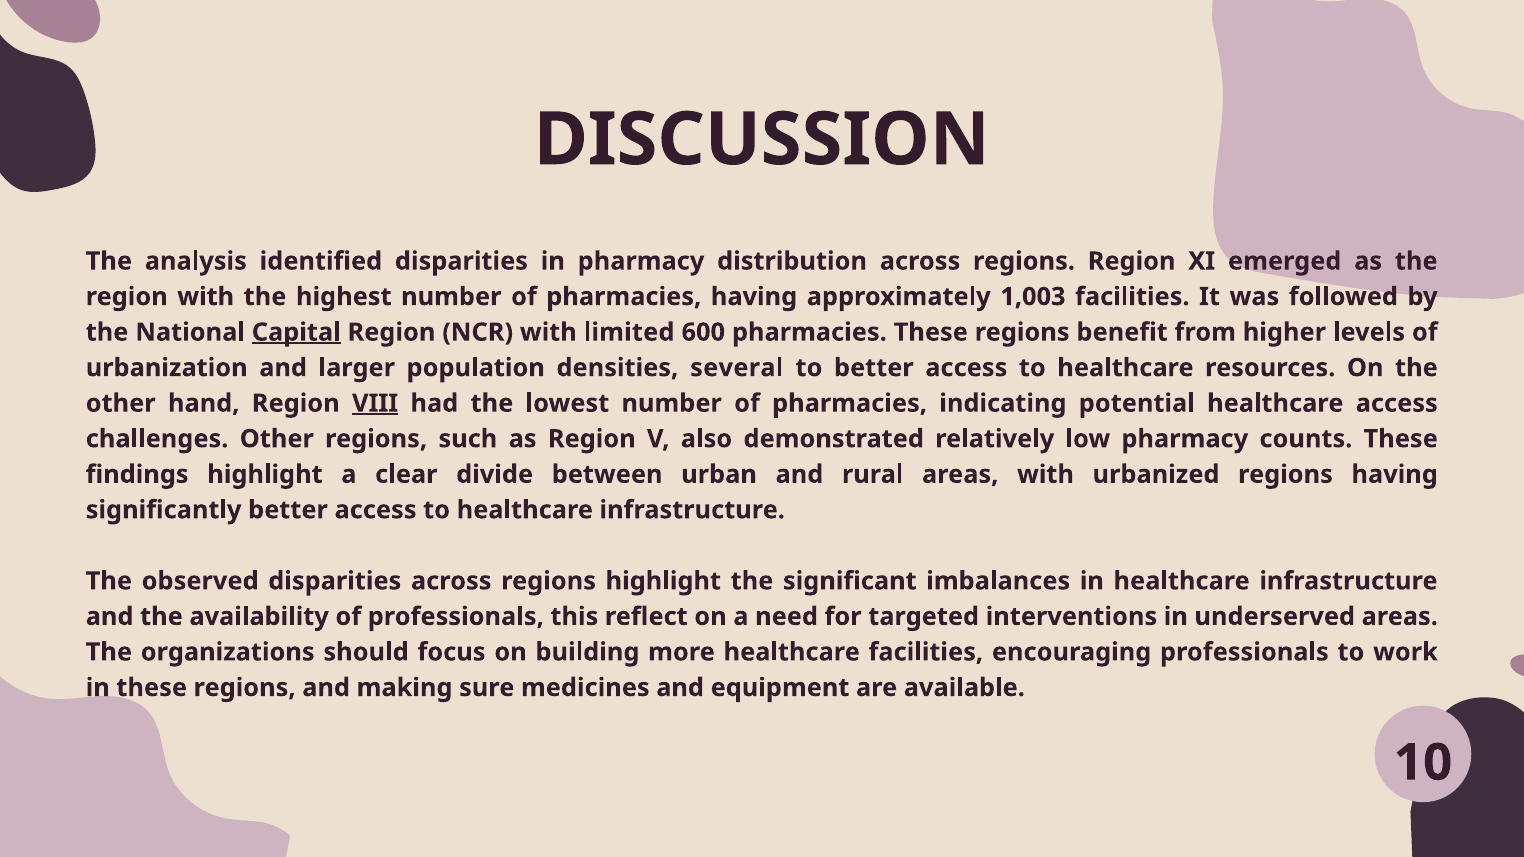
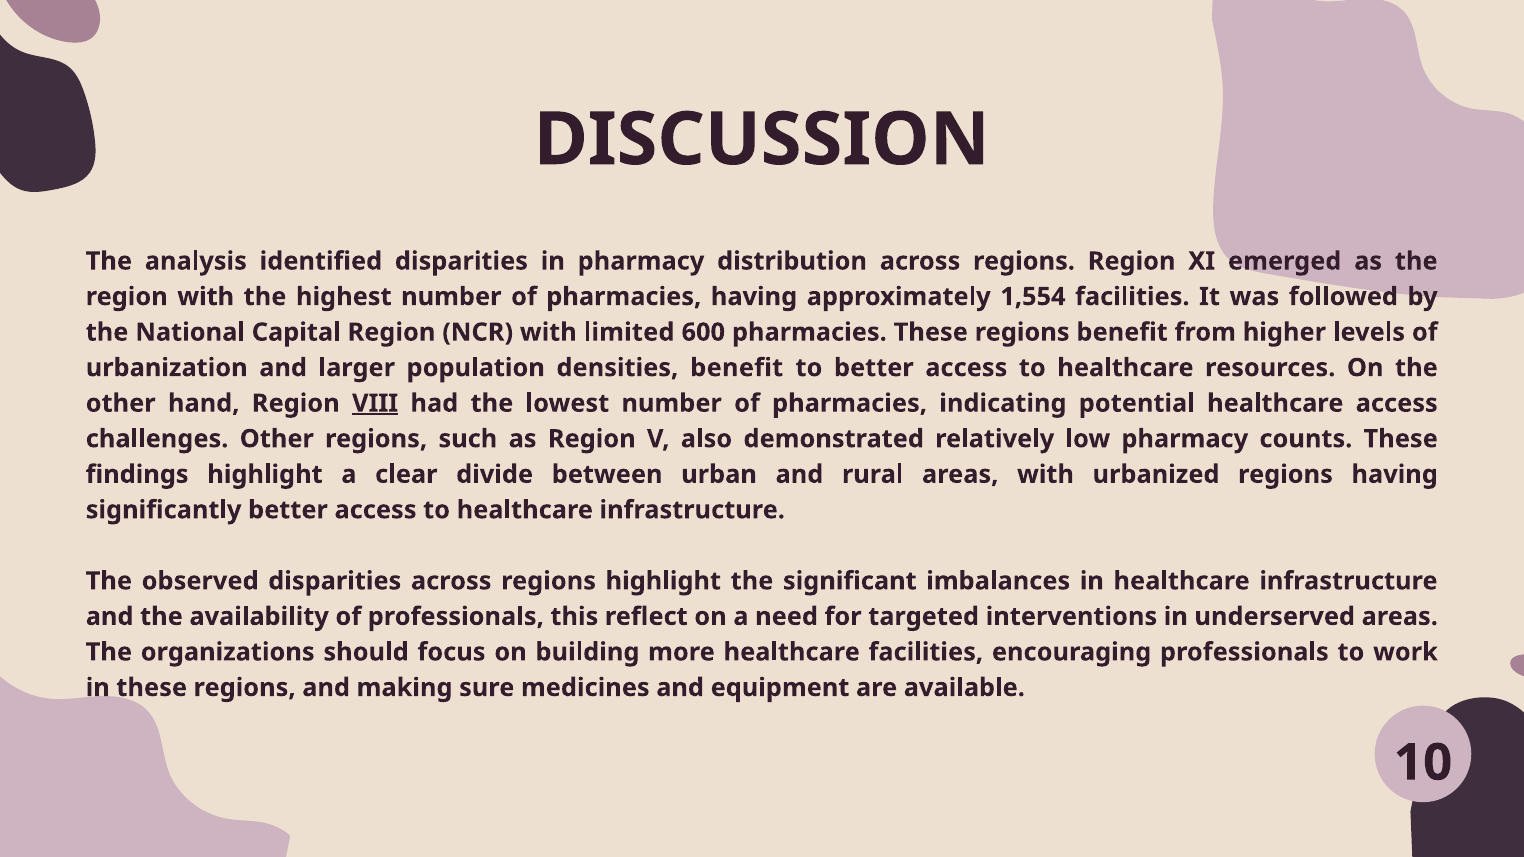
1,003: 1,003 -> 1,554
Capital underline: present -> none
densities several: several -> benefit
